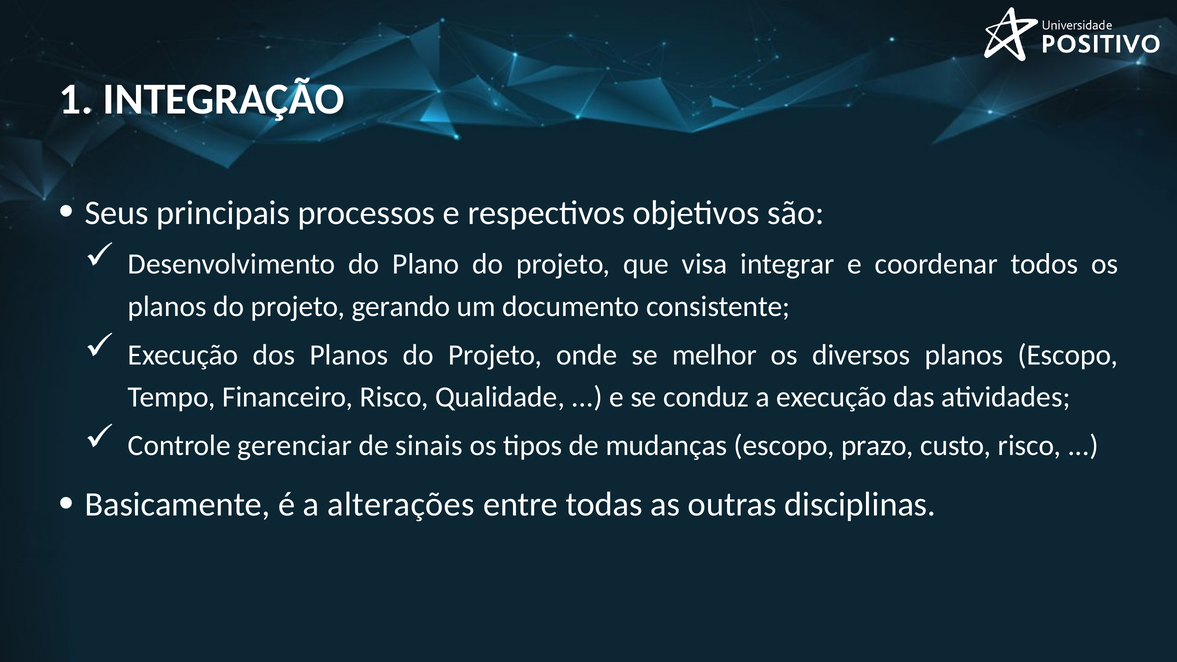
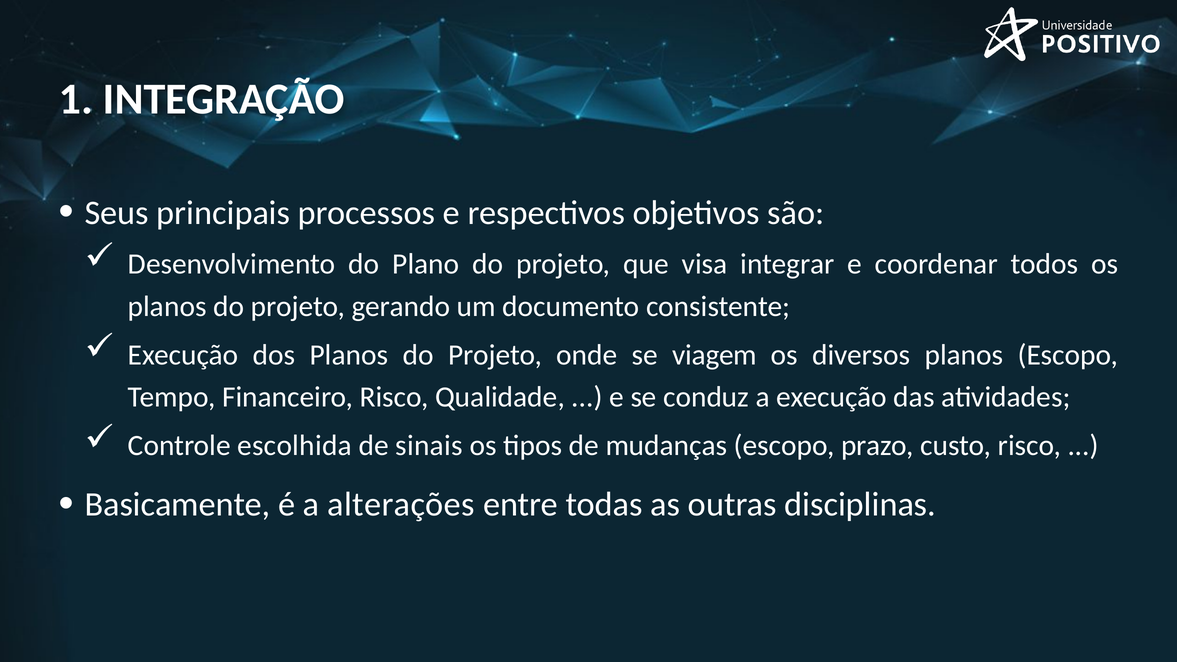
melhor: melhor -> viagem
gerenciar: gerenciar -> escolhida
